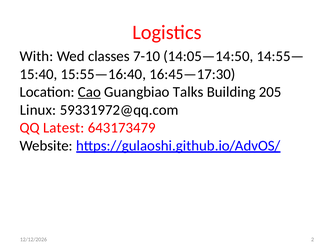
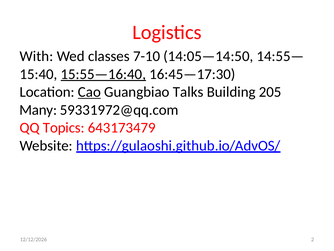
15:55—16:40 underline: none -> present
Linux: Linux -> Many
Latest: Latest -> Topics
